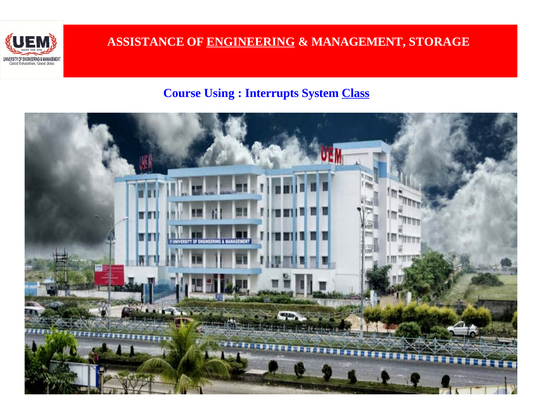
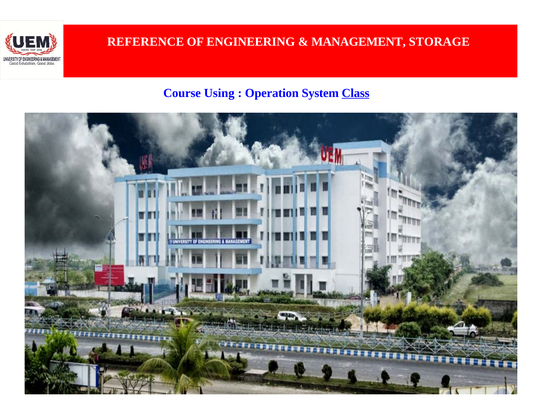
ASSISTANCE: ASSISTANCE -> REFERENCE
ENGINEERING underline: present -> none
Interrupts: Interrupts -> Operation
